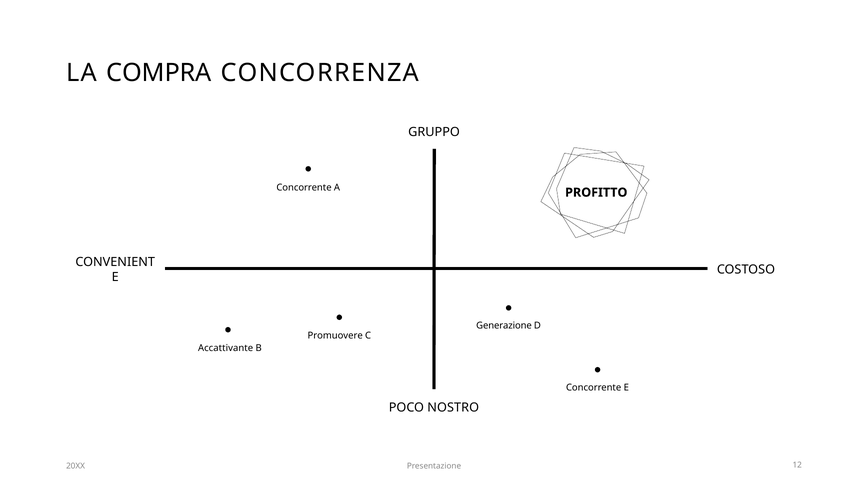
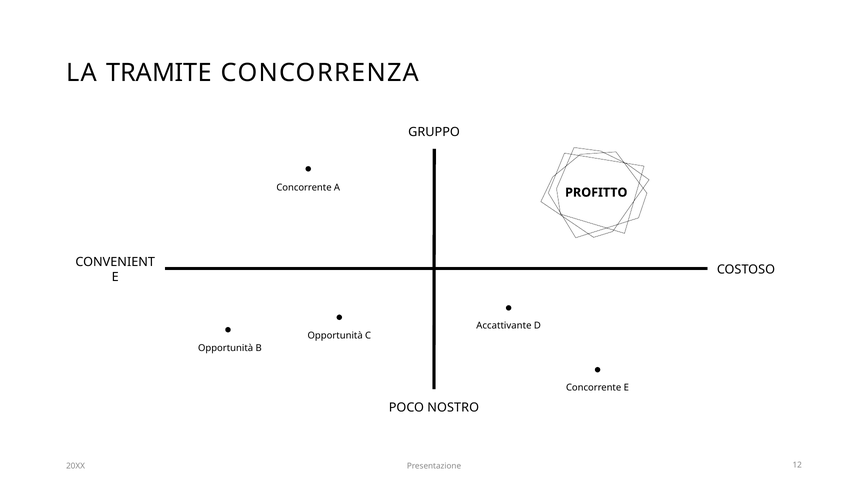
COMPRA: COMPRA -> TRAMITE
Generazione: Generazione -> Accattivante
Promuovere at (335, 336): Promuovere -> Opportunità
Accattivante at (226, 348): Accattivante -> Opportunità
